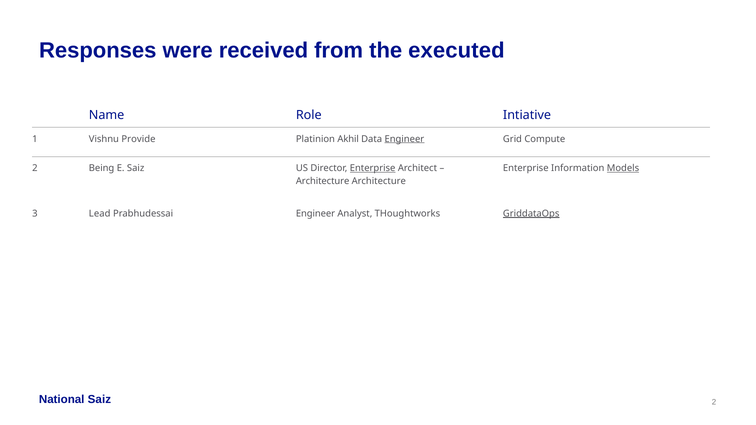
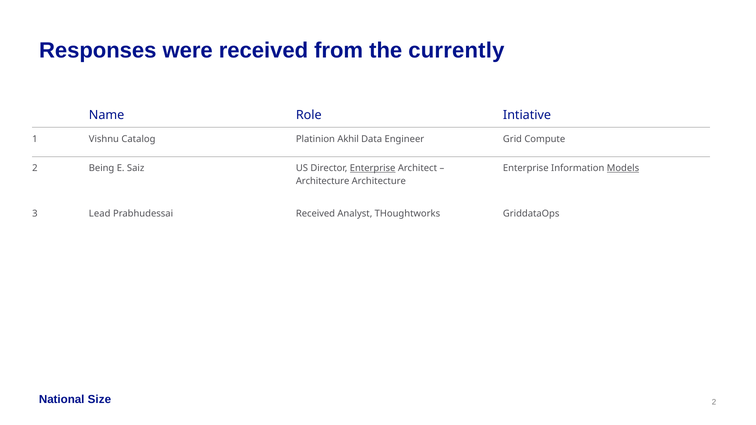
executed: executed -> currently
Provide: Provide -> Catalog
Engineer at (404, 139) underline: present -> none
Prabhudessai Engineer: Engineer -> Received
GriddataOps underline: present -> none
Saiz at (99, 400): Saiz -> Size
